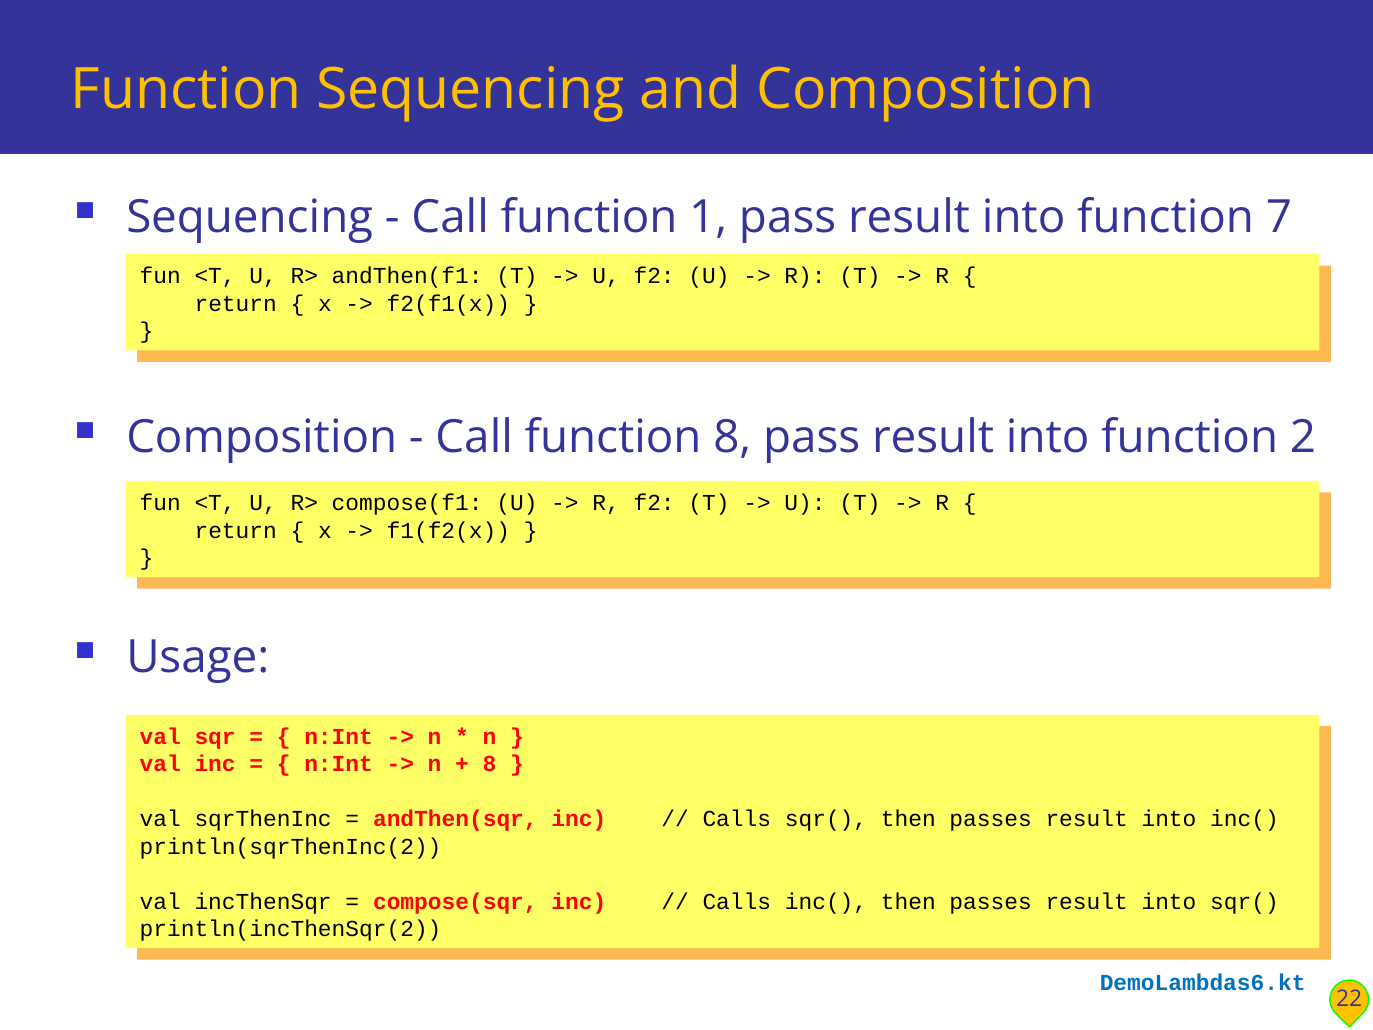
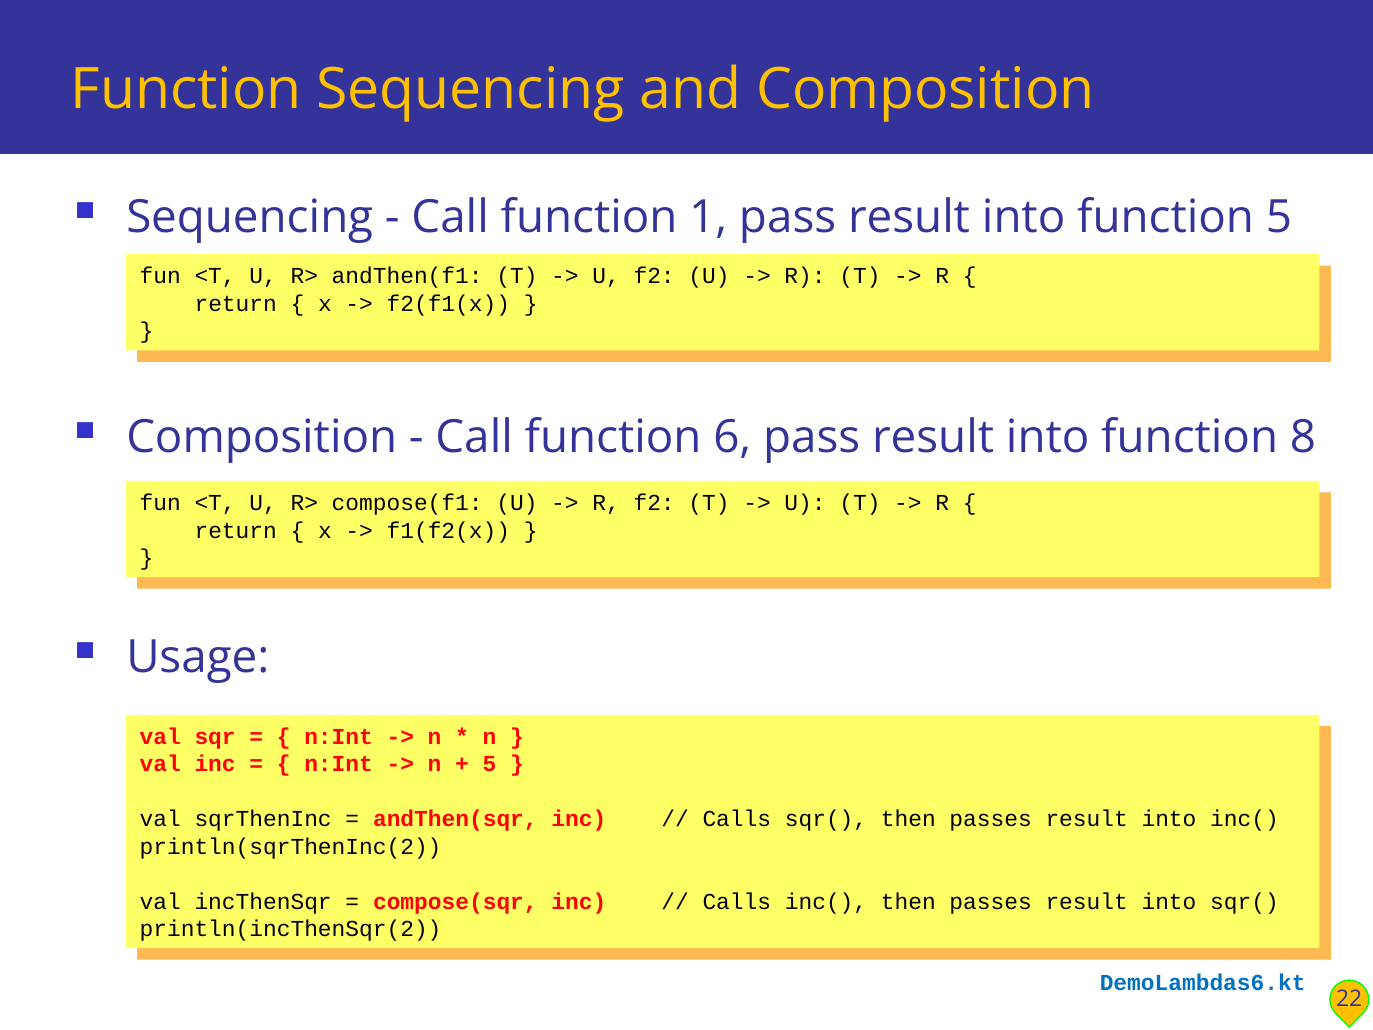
function 7: 7 -> 5
function 8: 8 -> 6
2: 2 -> 8
8 at (489, 764): 8 -> 5
